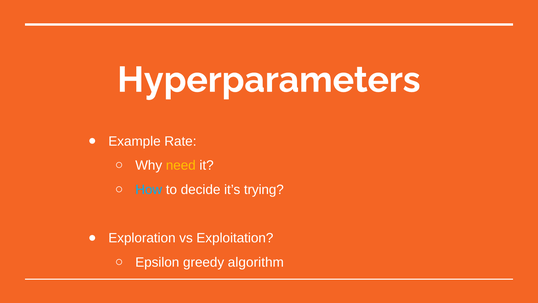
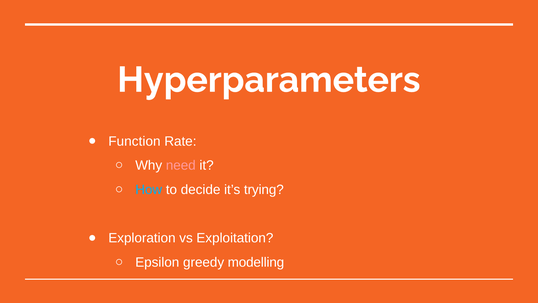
Example: Example -> Function
need colour: yellow -> pink
algorithm: algorithm -> modelling
